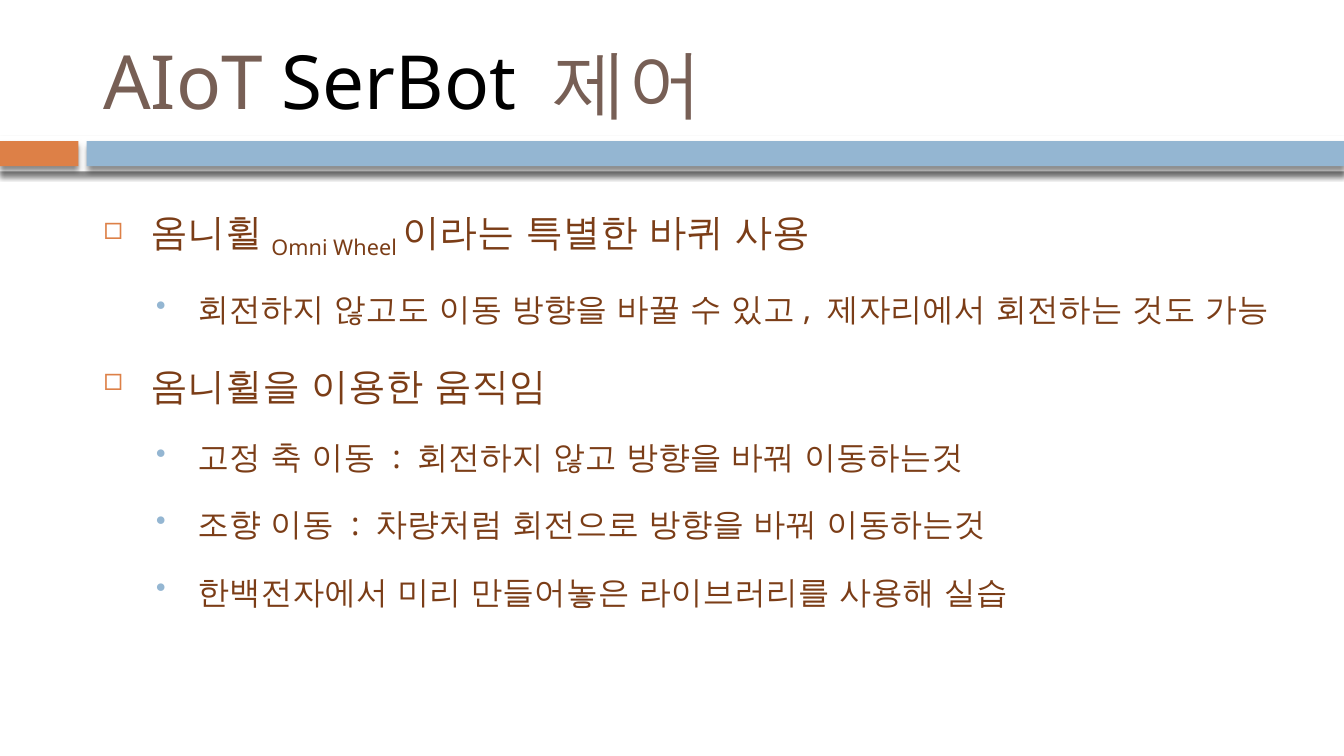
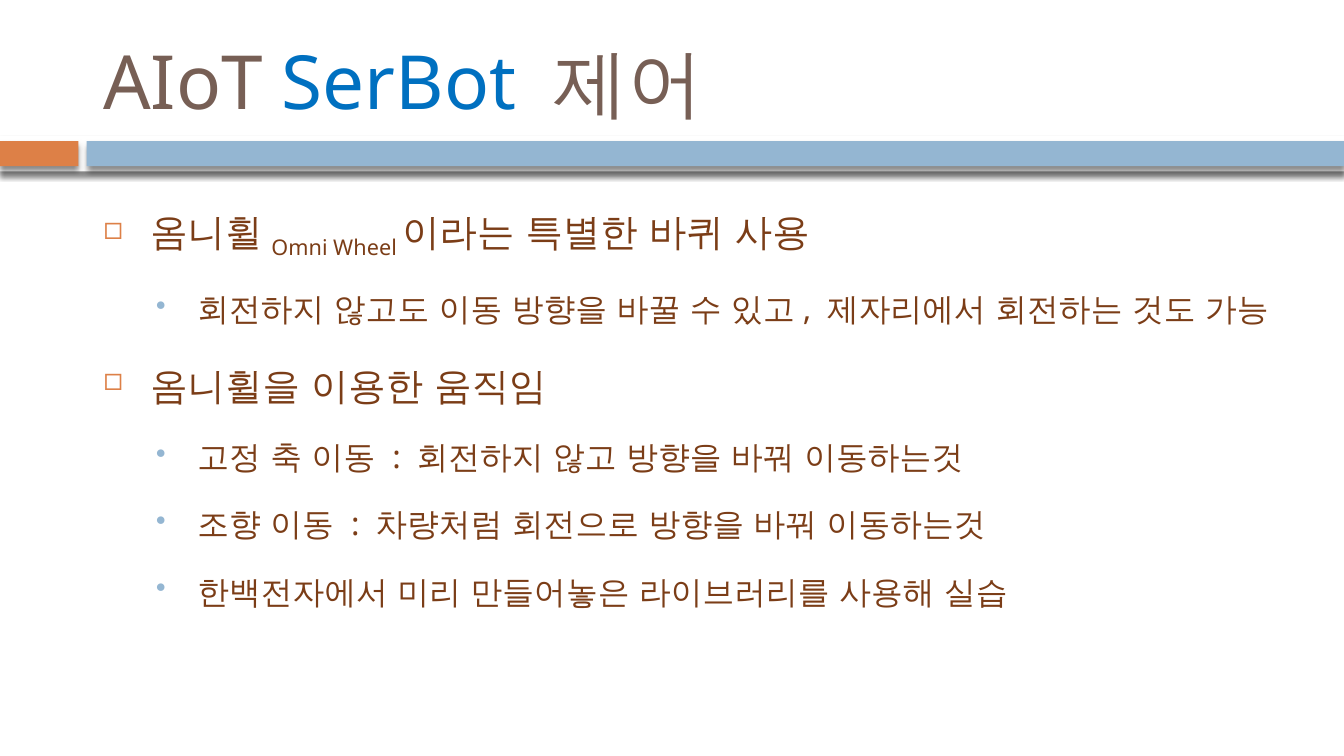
SerBot colour: black -> blue
